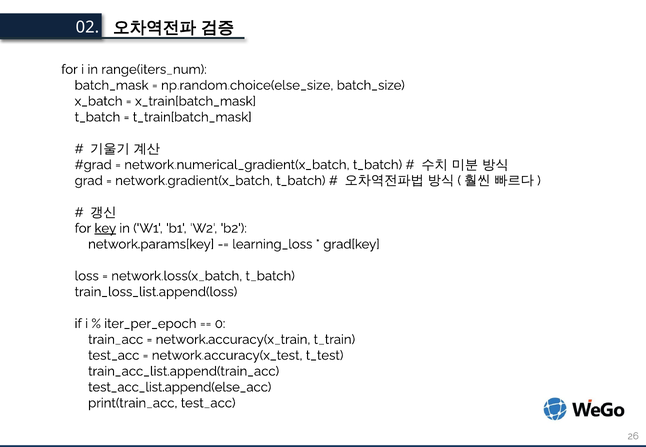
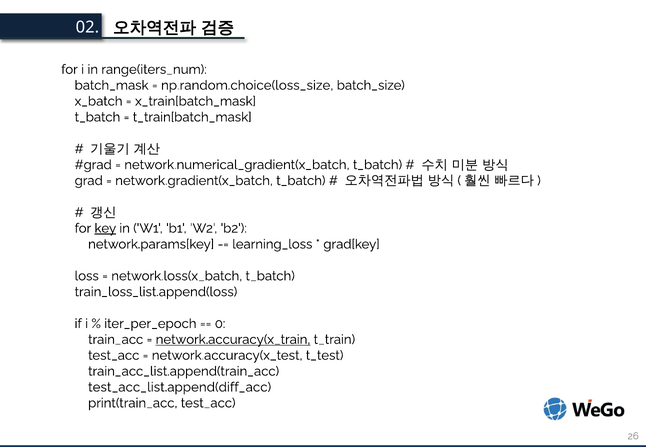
np.random.choice(else_size: np.random.choice(else_size -> np.random.choice(loss_size
network.accuracy(x_train underline: none -> present
test_acc_list.append(else_acc: test_acc_list.append(else_acc -> test_acc_list.append(diff_acc
